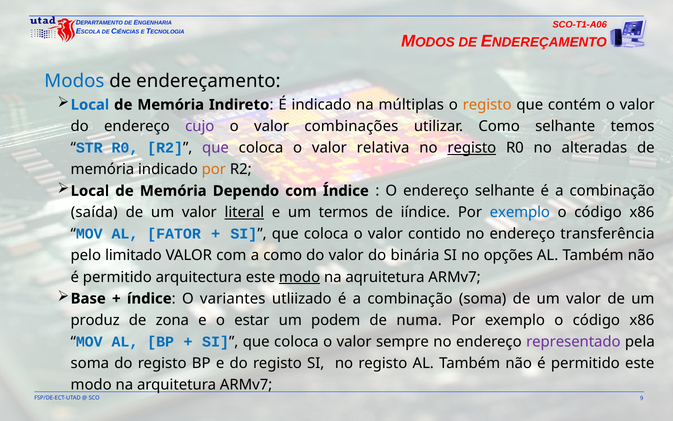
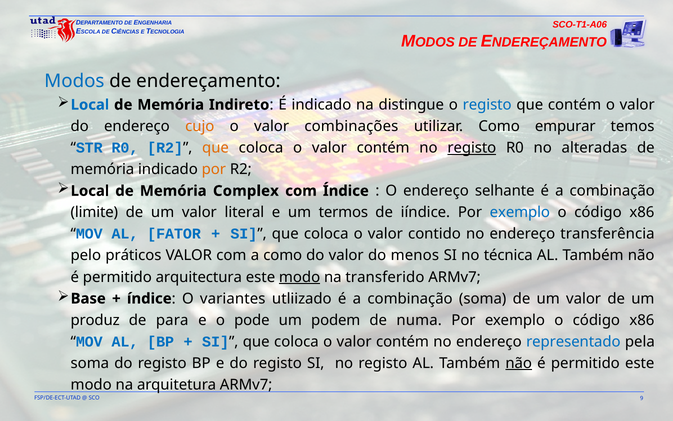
múltiplas: múltiplas -> distingue
registo at (487, 105) colour: orange -> blue
cujo colour: purple -> orange
Como selhante: selhante -> empurar
que at (215, 148) colour: purple -> orange
relativa at (383, 148): relativa -> contém
Dependo: Dependo -> Complex
saída: saída -> limite
literal underline: present -> none
limitado: limitado -> práticos
binária: binária -> menos
opções: opções -> técnica
aqruitetura: aqruitetura -> transferido
zona: zona -> para
estar: estar -> pode
sempre at (403, 341): sempre -> contém
representado colour: purple -> blue
não at (519, 363) underline: none -> present
